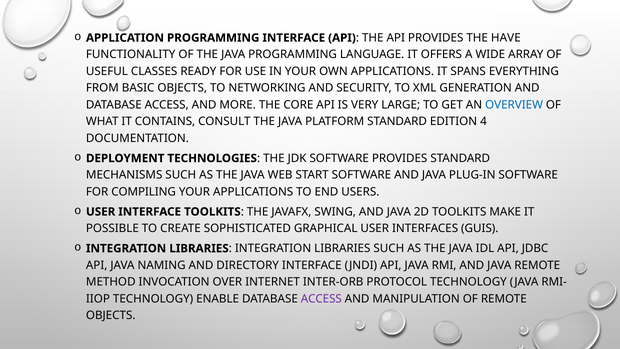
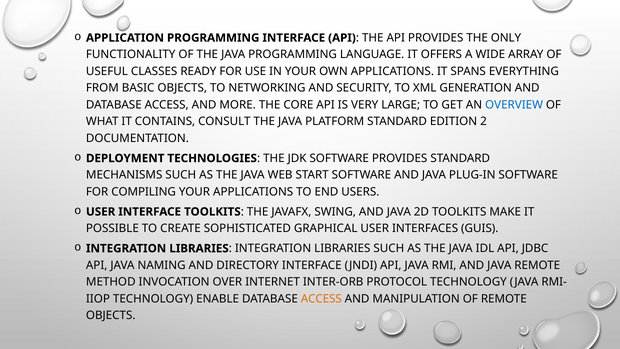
HAVE: HAVE -> ONLY
4: 4 -> 2
ACCESS at (321, 298) colour: purple -> orange
